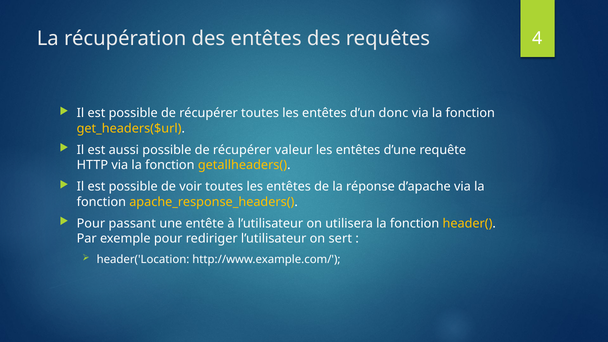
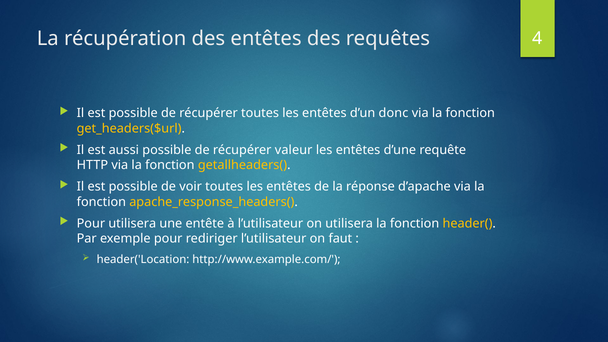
Pour passant: passant -> utilisera
sert: sert -> faut
